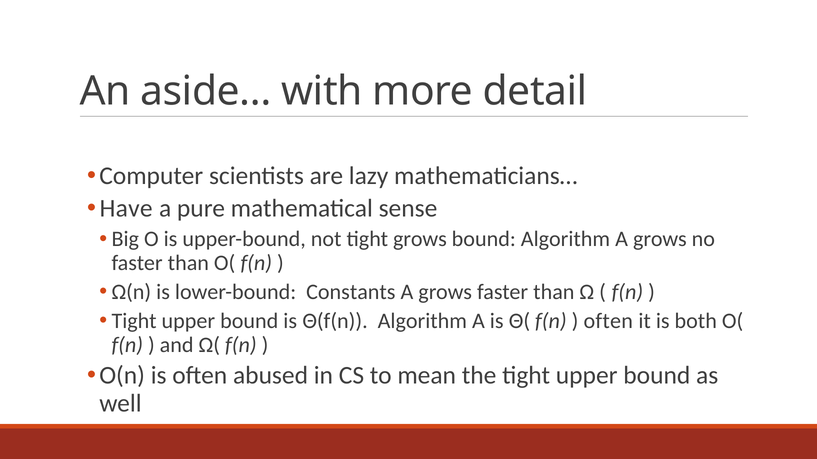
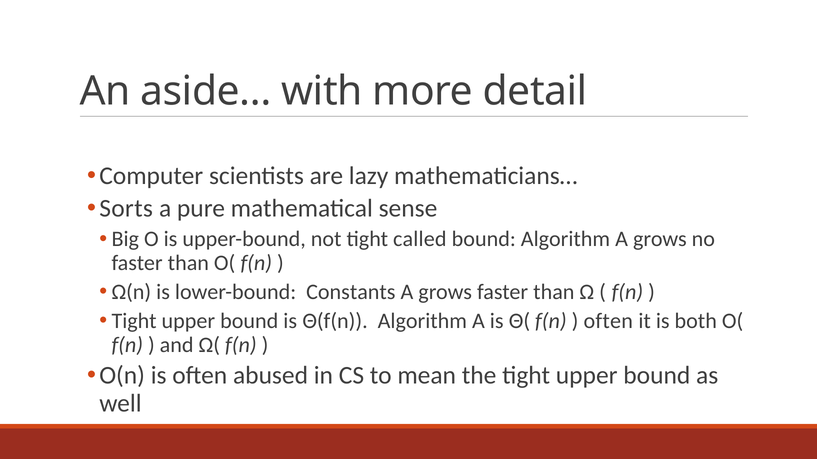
Have: Have -> Sorts
tight grows: grows -> called
